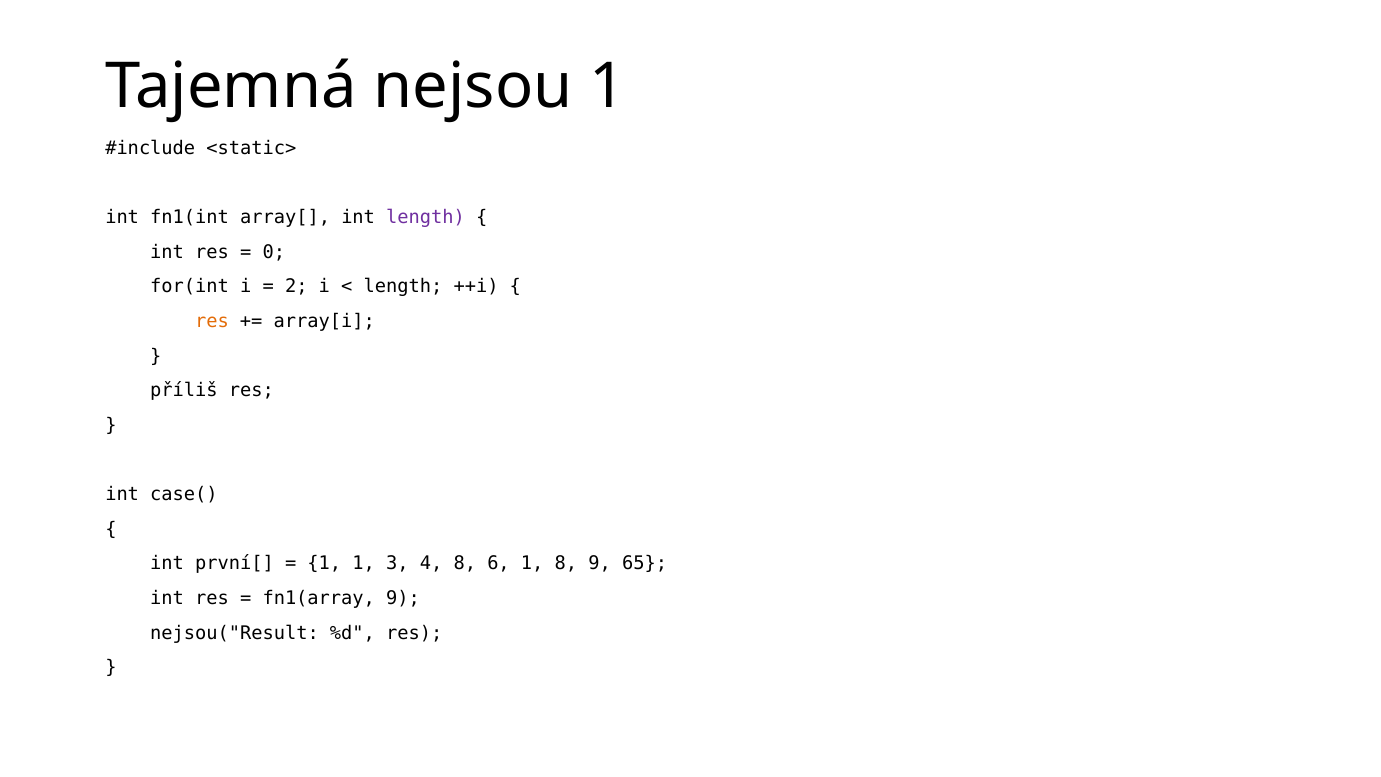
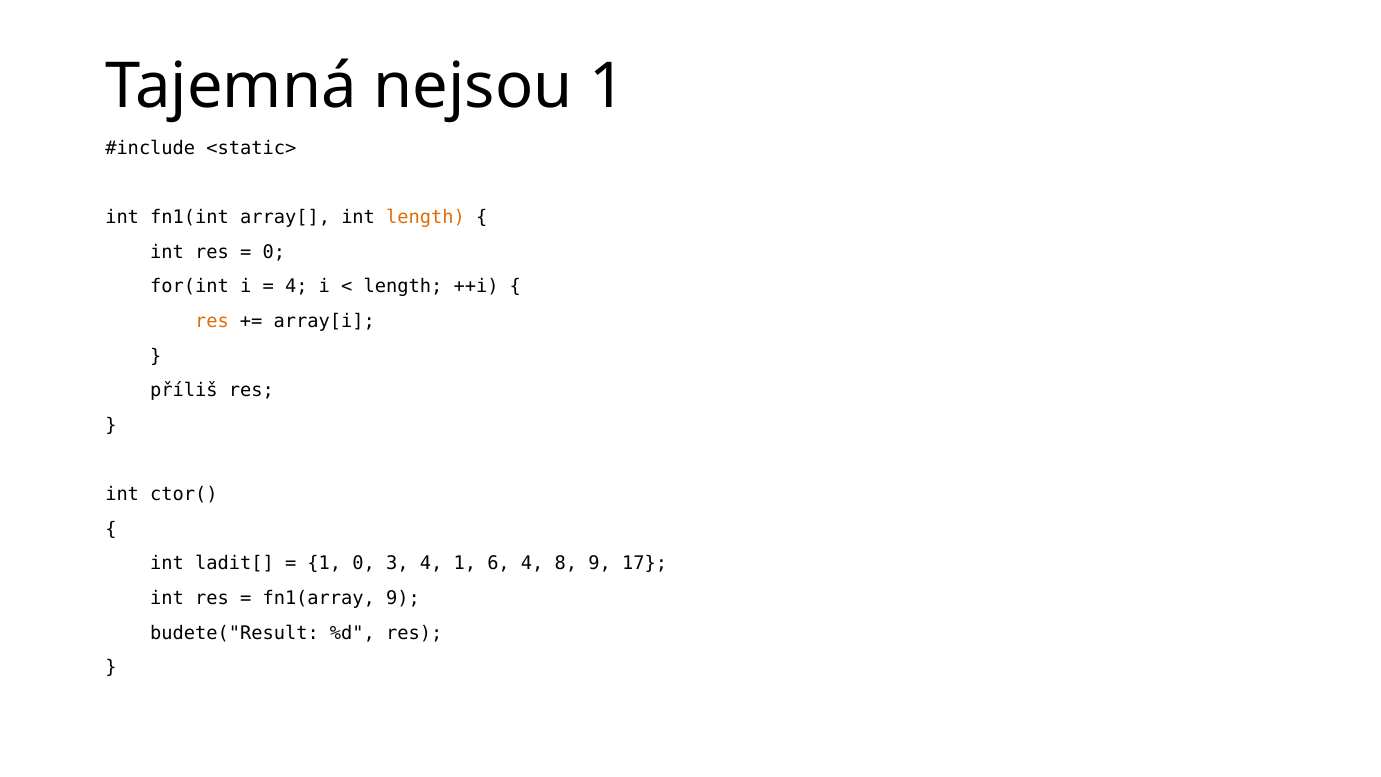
length at (426, 217) colour: purple -> orange
2 at (296, 287): 2 -> 4
case(: case( -> ctor(
první[: první[ -> ladit[
1 1: 1 -> 0
4 8: 8 -> 1
6 1: 1 -> 4
65: 65 -> 17
nejsou("Result: nejsou("Result -> budete("Result
